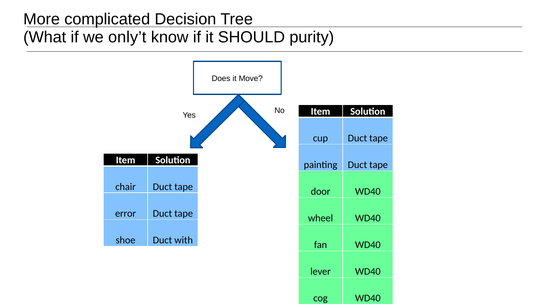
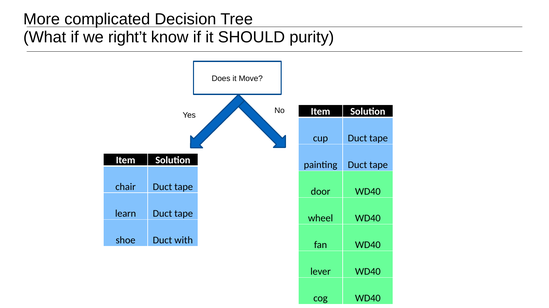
only’t: only’t -> right’t
error: error -> learn
